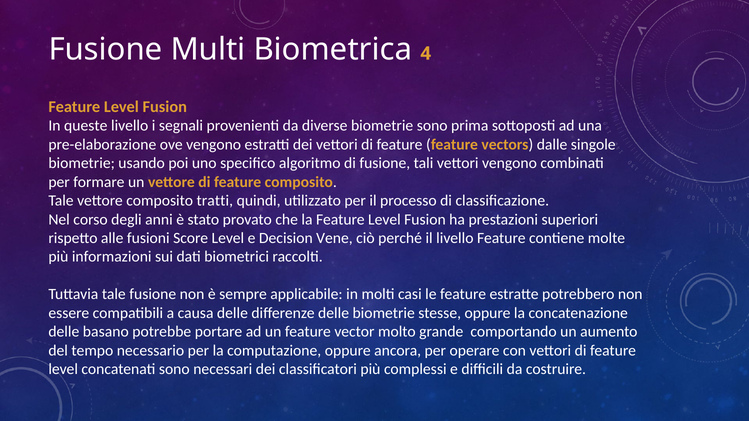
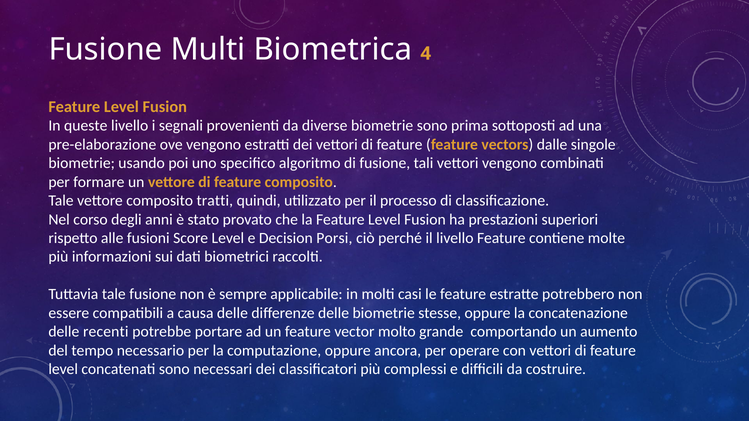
Vene: Vene -> Porsi
basano: basano -> recenti
